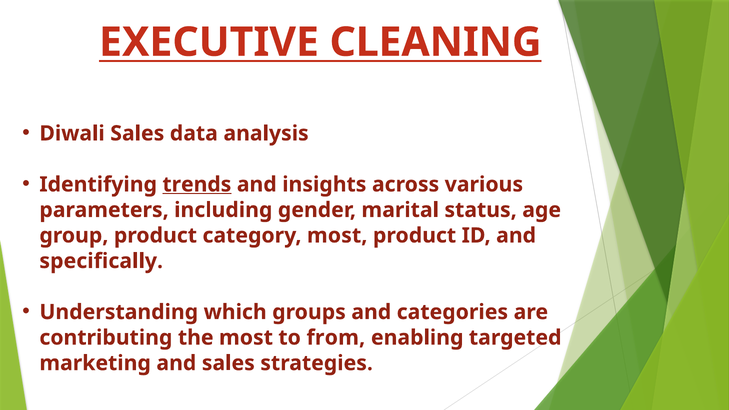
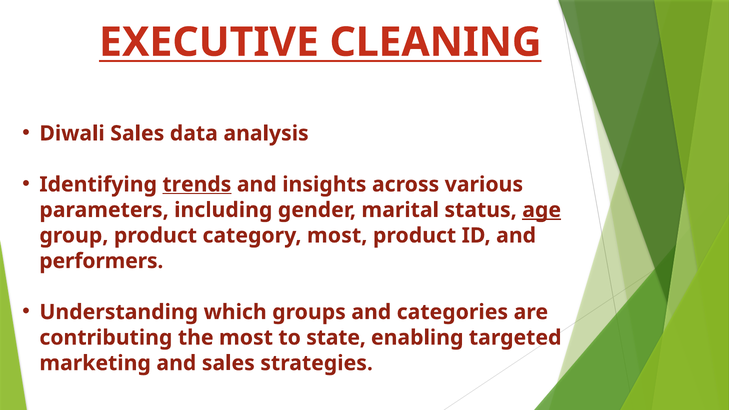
age underline: none -> present
specifically: specifically -> performers
from: from -> state
